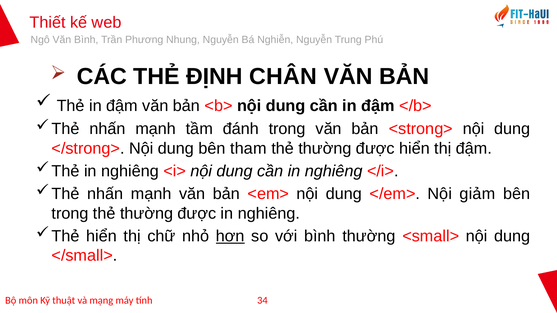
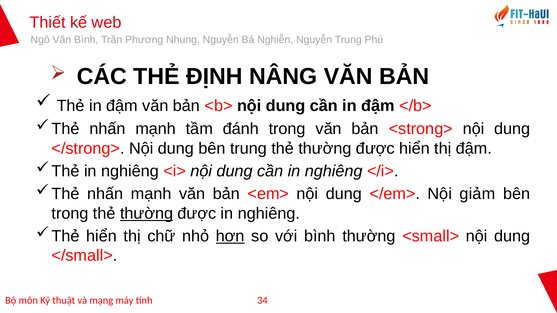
CHÂN: CHÂN -> NÂNG
bên tham: tham -> trung
thường at (147, 214) underline: none -> present
